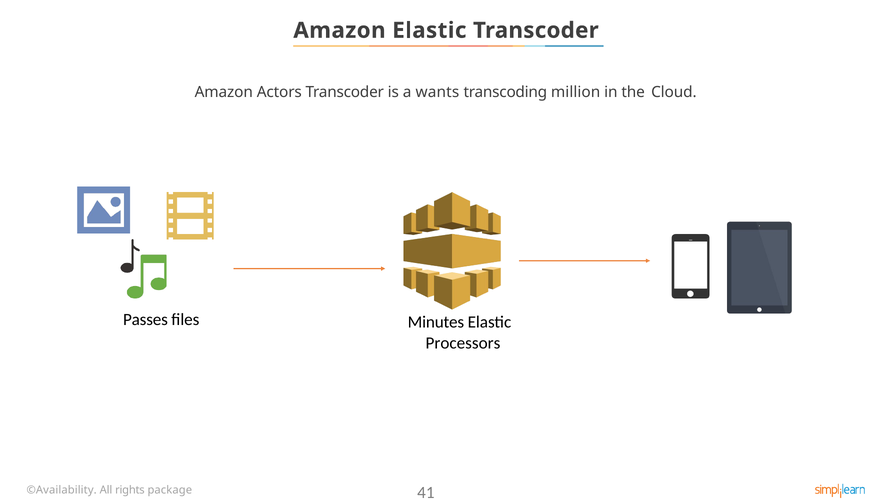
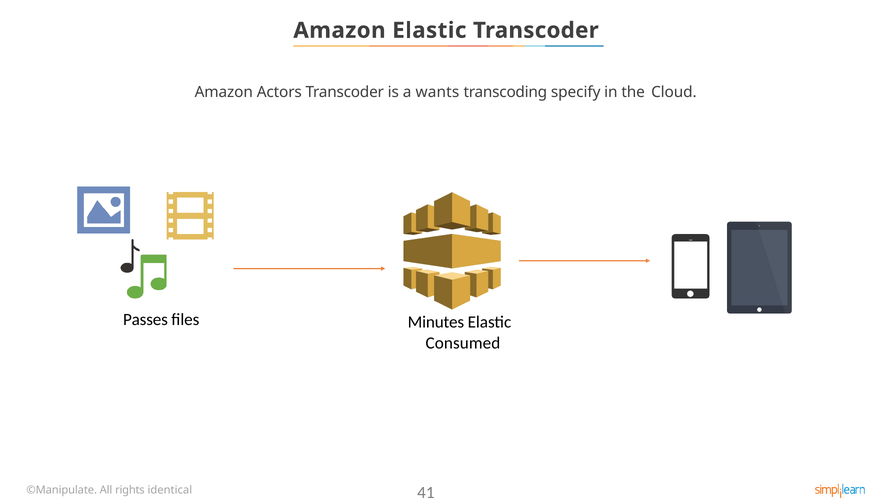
million: million -> specify
Processors: Processors -> Consumed
©Availability: ©Availability -> ©Manipulate
package: package -> identical
